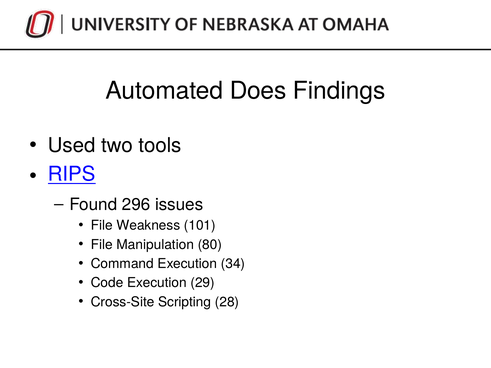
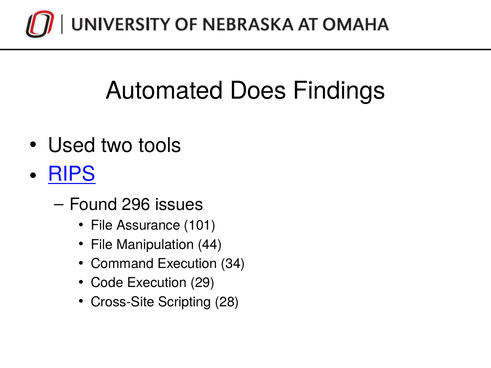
Weakness: Weakness -> Assurance
80: 80 -> 44
